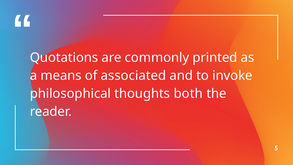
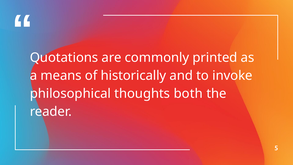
associated: associated -> historically
